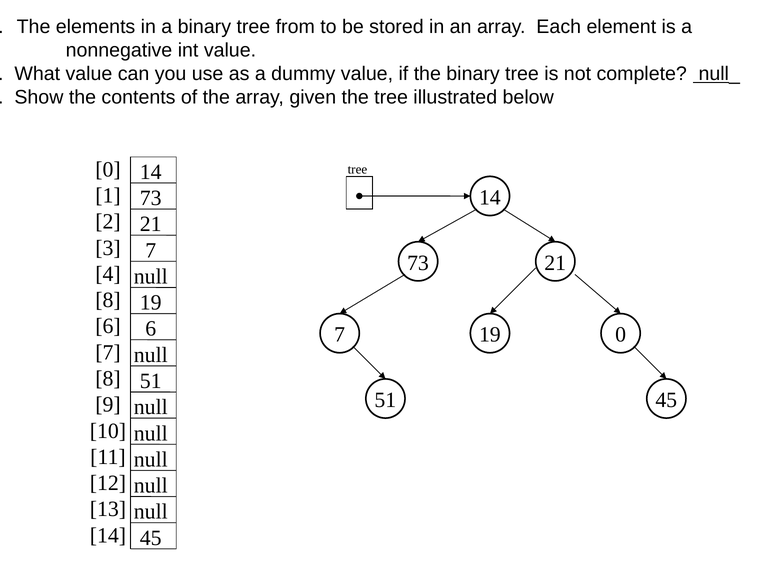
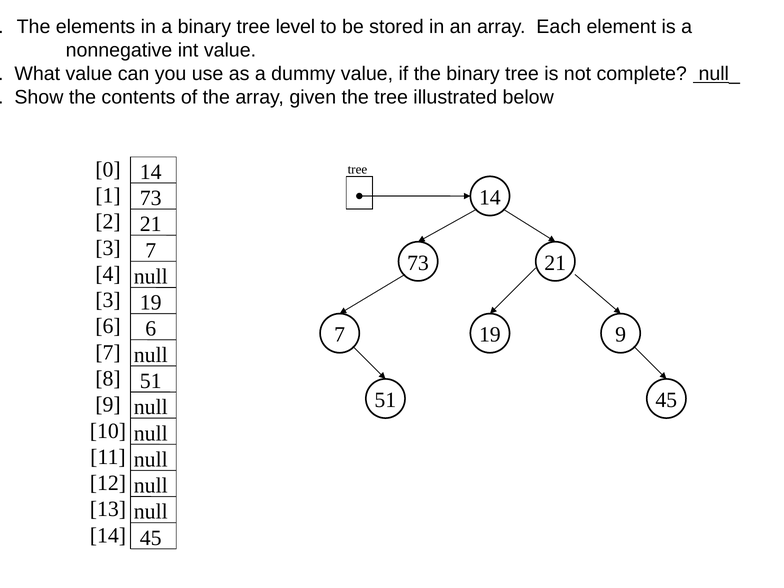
from: from -> level
8 at (108, 300): 8 -> 3
19 0: 0 -> 9
